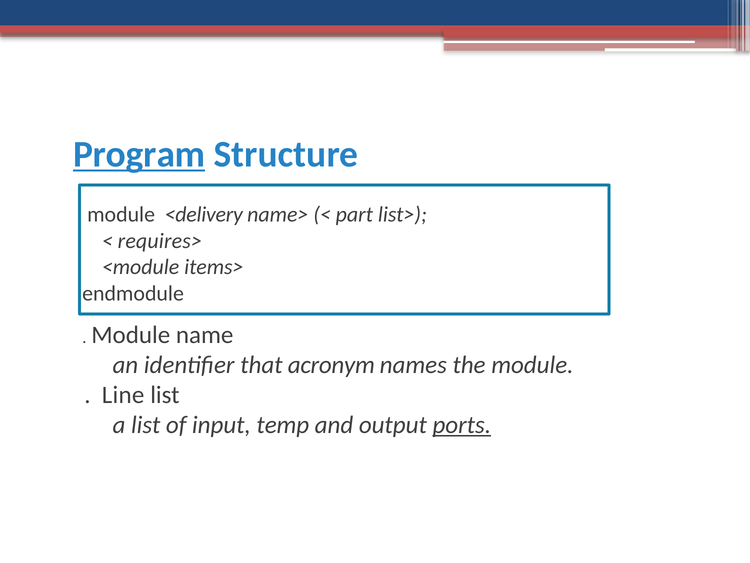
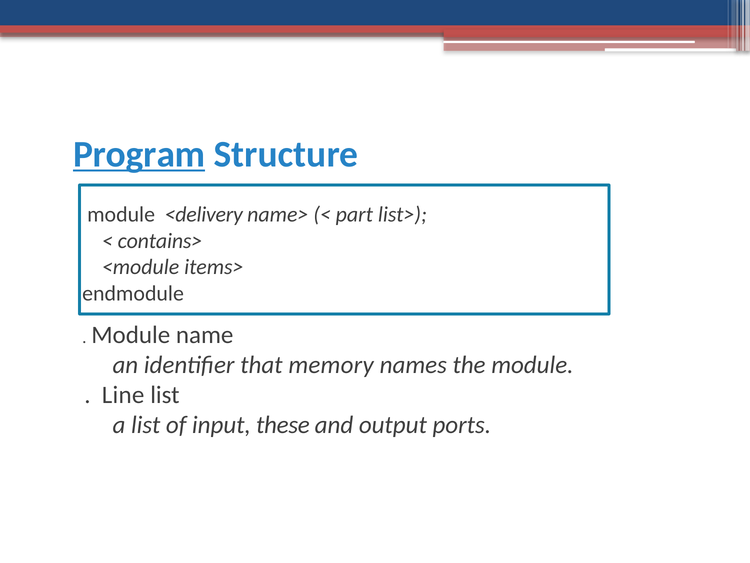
requires>: requires> -> contains>
acronym: acronym -> memory
temp: temp -> these
ports underline: present -> none
